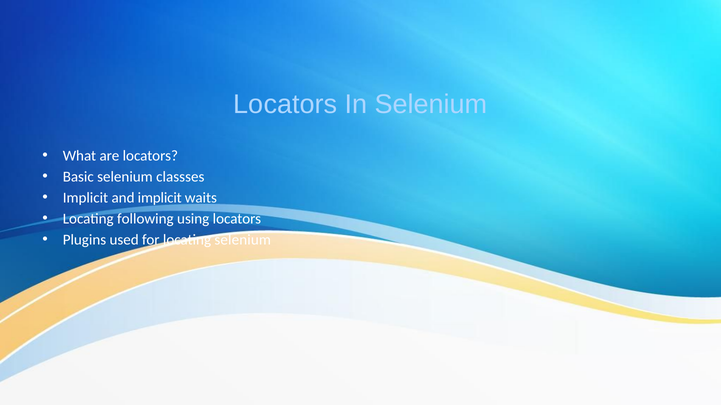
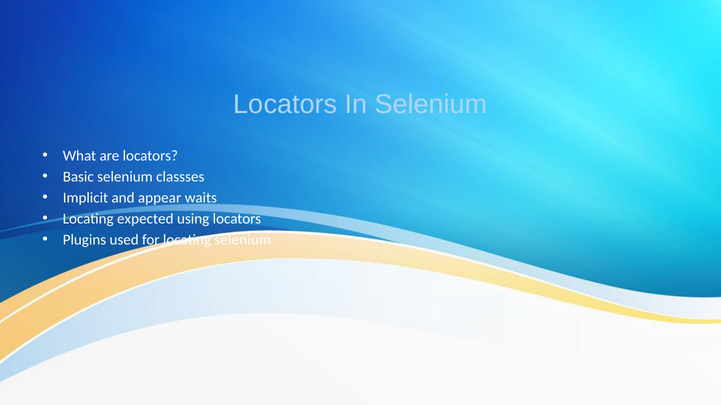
and implicit: implicit -> appear
following: following -> expected
